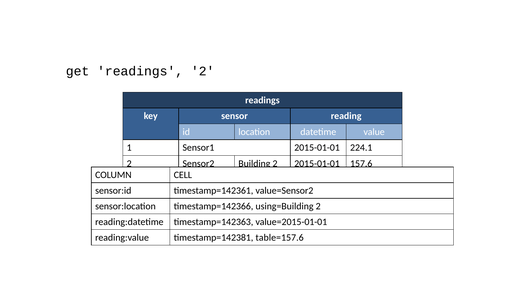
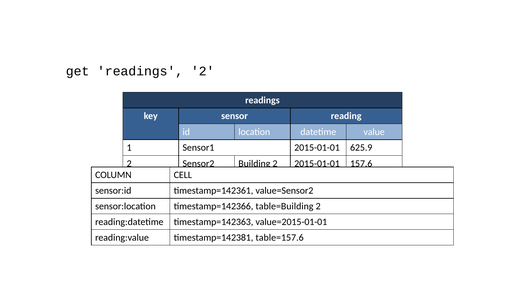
224.1: 224.1 -> 625.9
using=Building: using=Building -> table=Building
